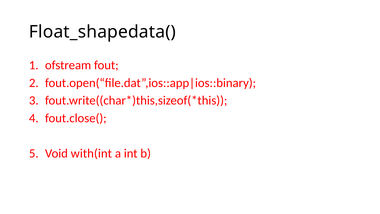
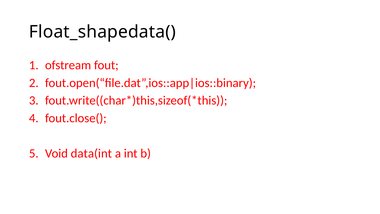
with(int: with(int -> data(int
